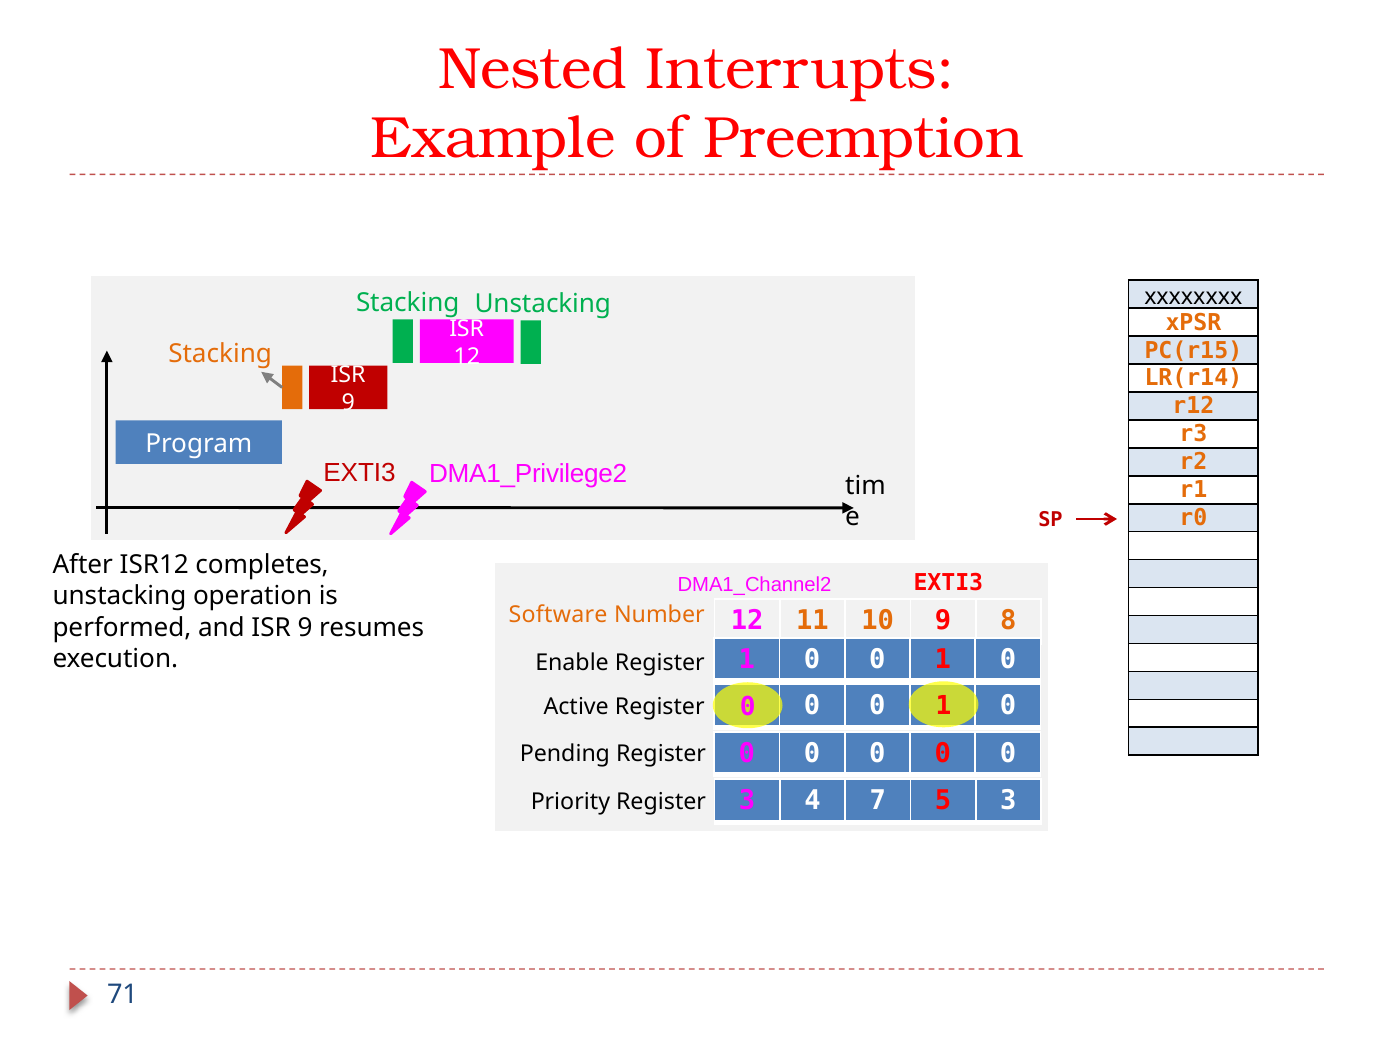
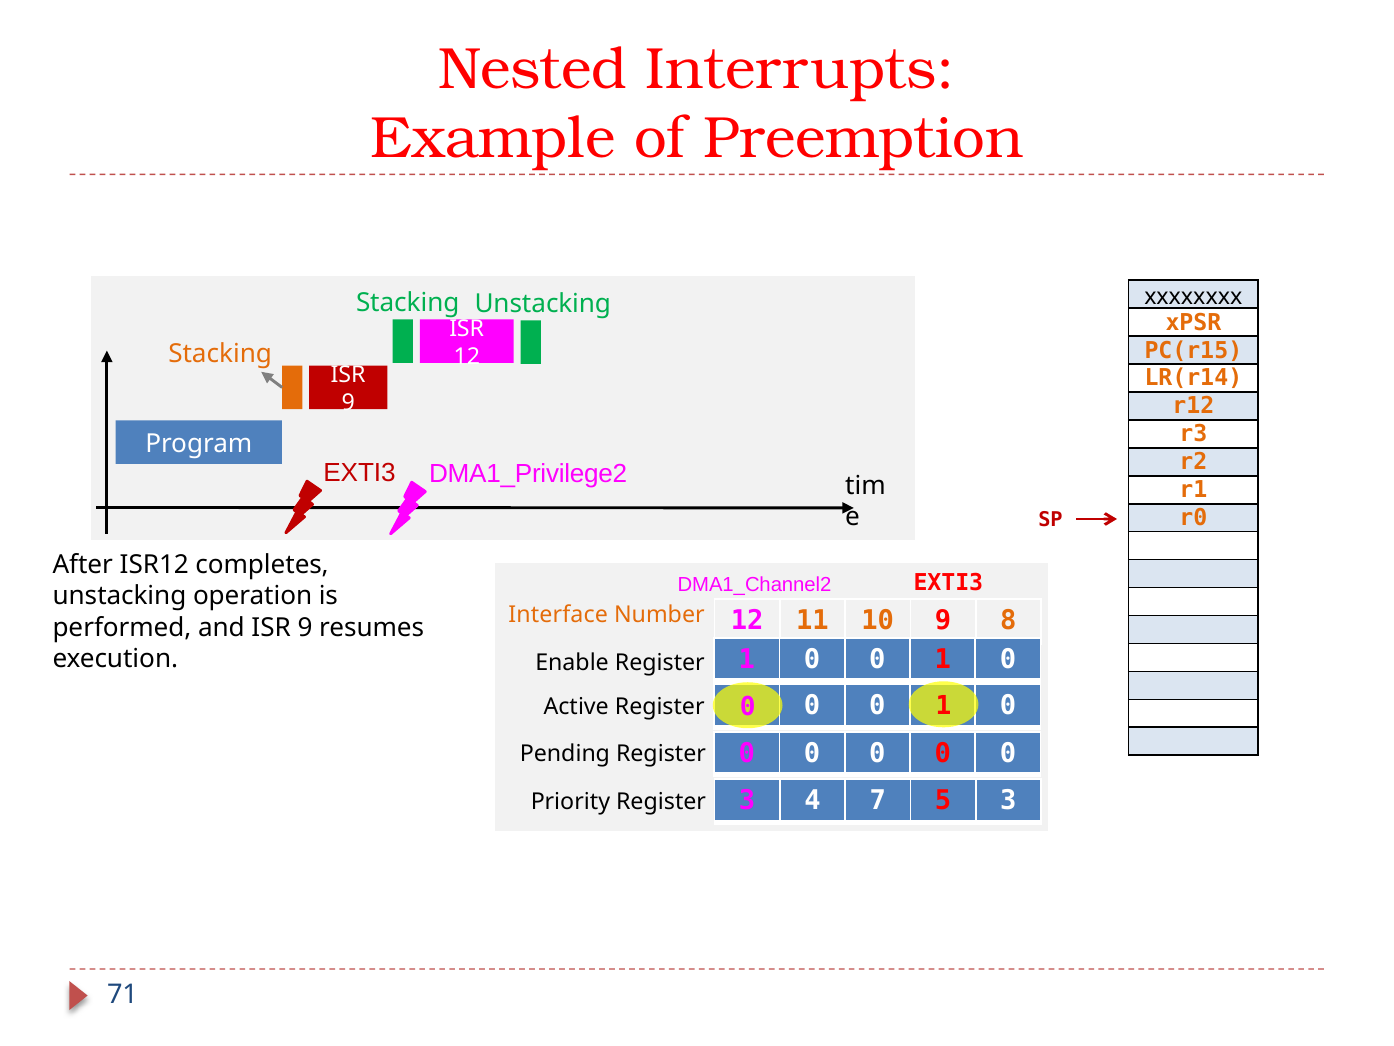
Software: Software -> Interface
